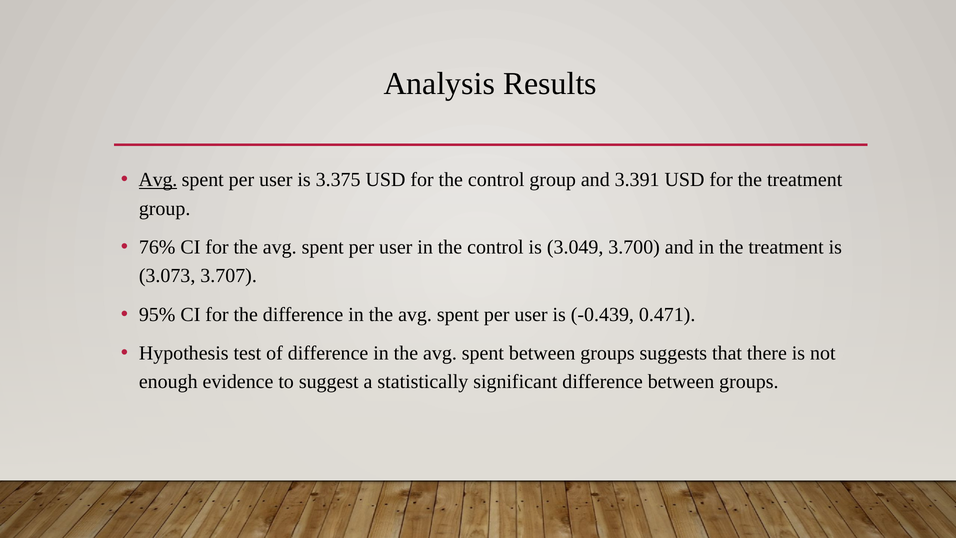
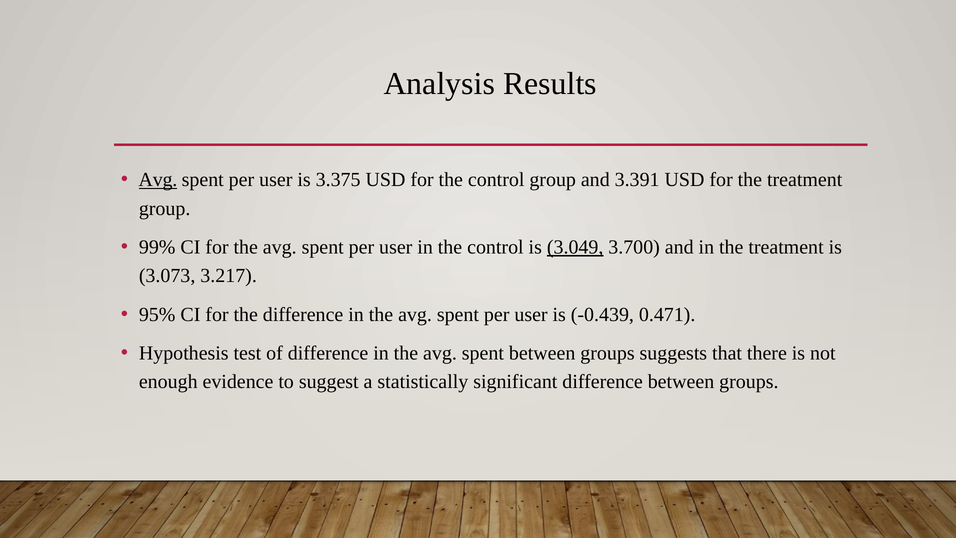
76%: 76% -> 99%
3.049 underline: none -> present
3.707: 3.707 -> 3.217
